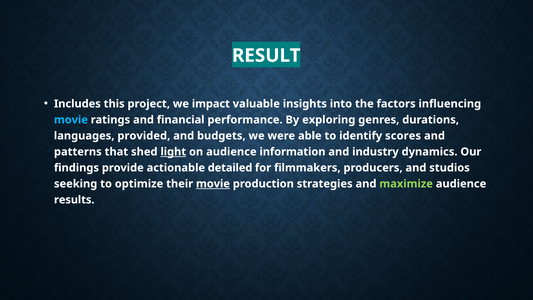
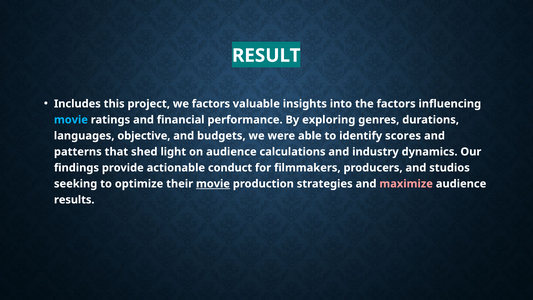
we impact: impact -> factors
provided: provided -> objective
light underline: present -> none
information: information -> calculations
detailed: detailed -> conduct
maximize colour: light green -> pink
